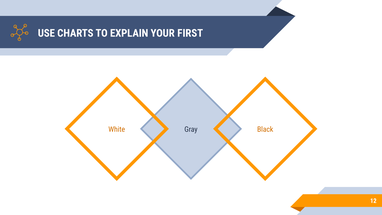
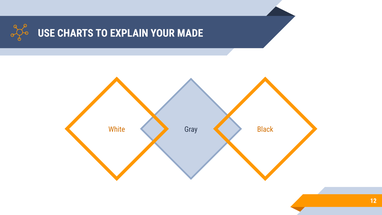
FIRST: FIRST -> MADE
